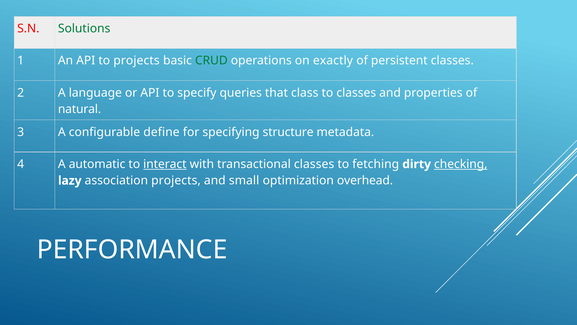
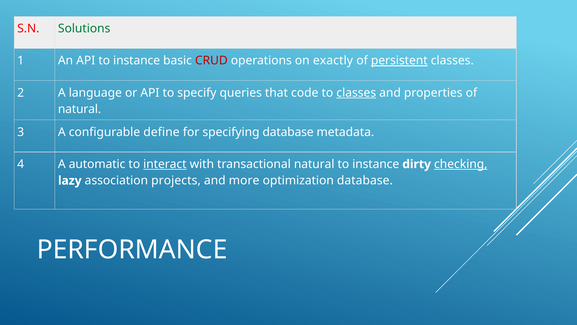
API to projects: projects -> instance
CRUD colour: green -> red
persistent underline: none -> present
class: class -> code
classes at (356, 93) underline: none -> present
specifying structure: structure -> database
transactional classes: classes -> natural
fetching at (376, 164): fetching -> instance
small: small -> more
optimization overhead: overhead -> database
